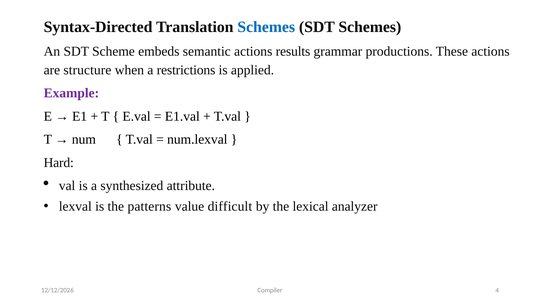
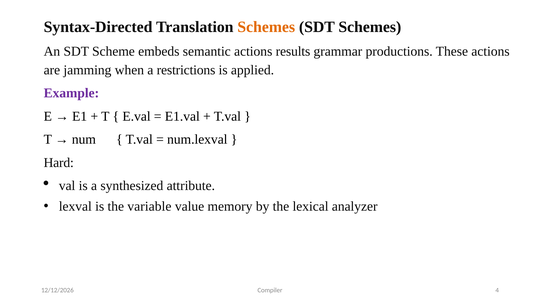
Schemes at (266, 27) colour: blue -> orange
structure: structure -> jamming
patterns: patterns -> variable
difficult: difficult -> memory
